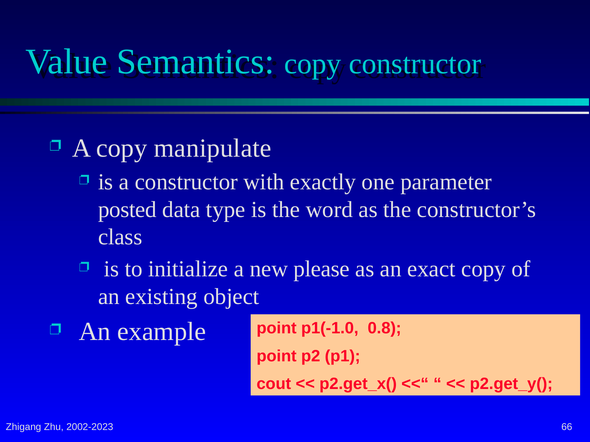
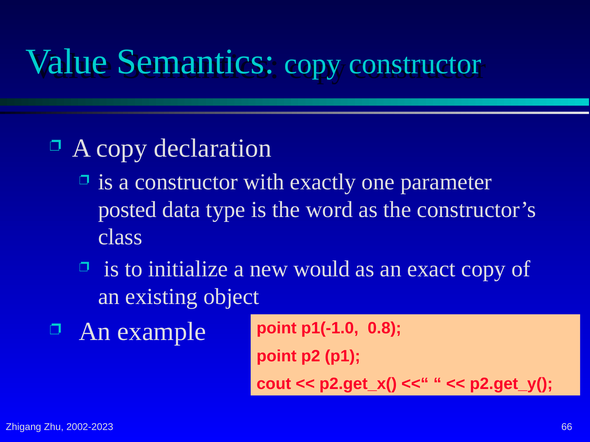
manipulate: manipulate -> declaration
please: please -> would
